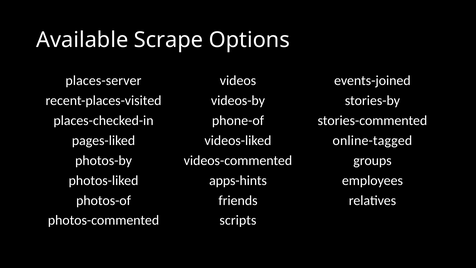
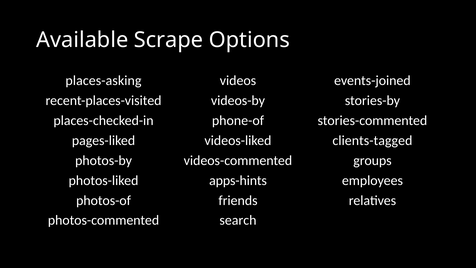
places-server: places-server -> places-asking
online-tagged: online-tagged -> clients-tagged
scripts: scripts -> search
